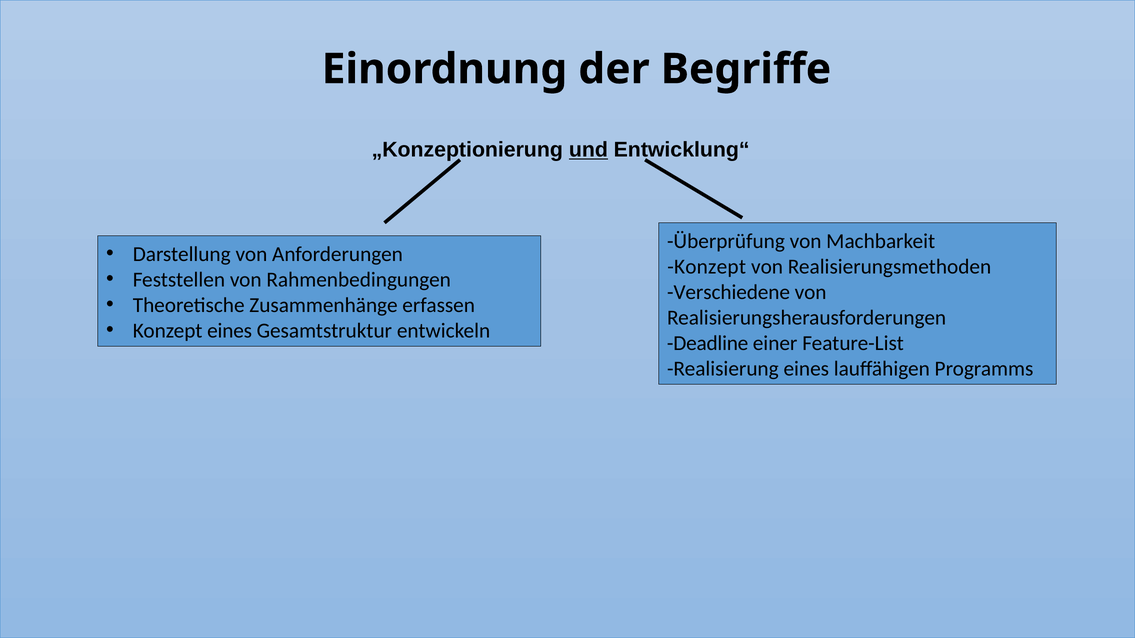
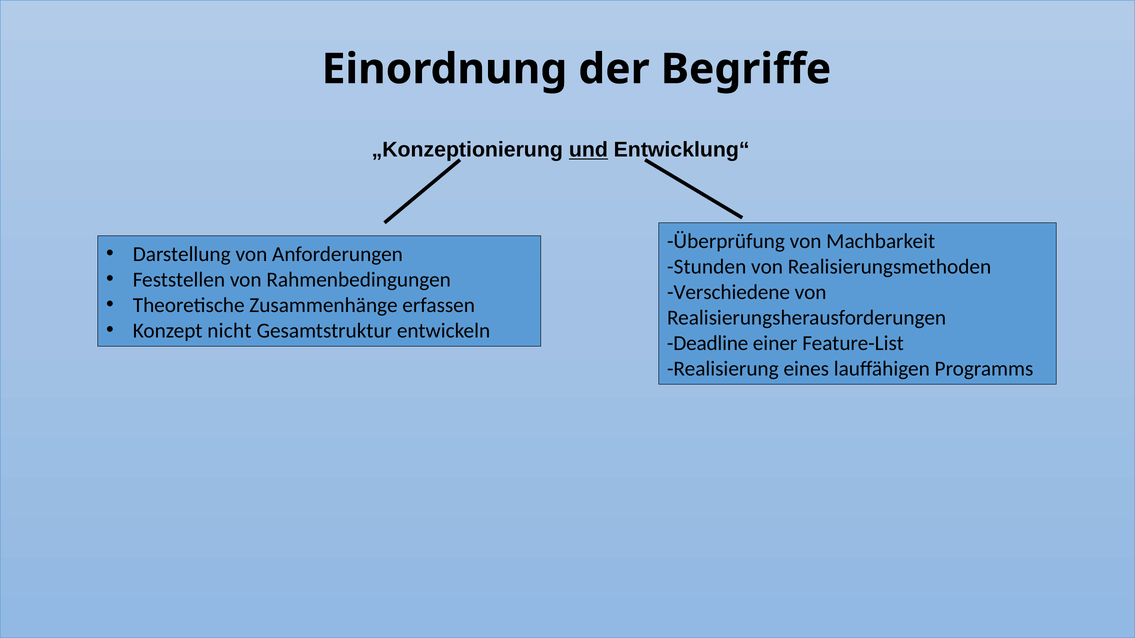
Konzept at (707, 267): Konzept -> Stunden
Konzept eines: eines -> nicht
